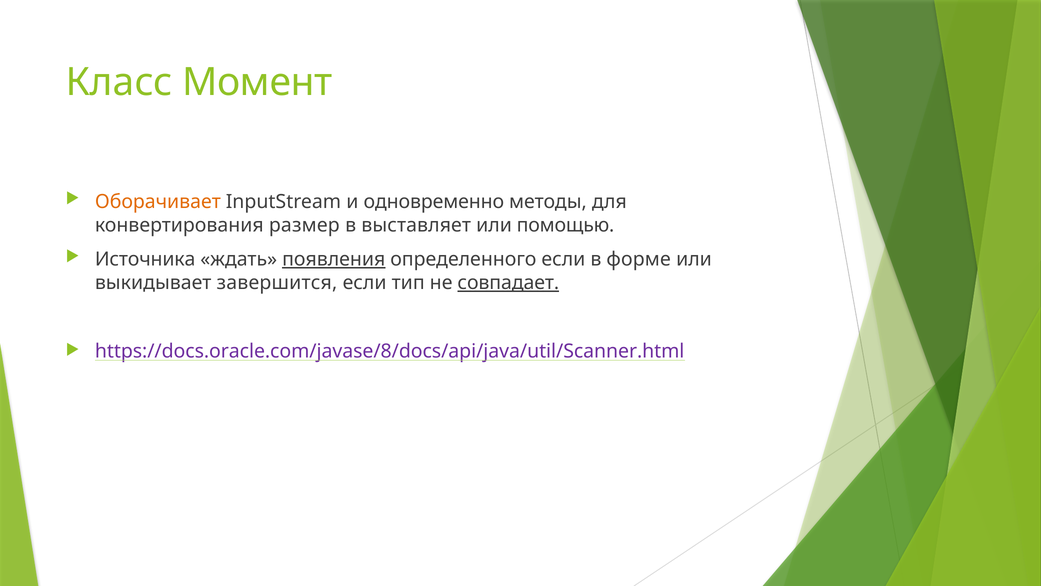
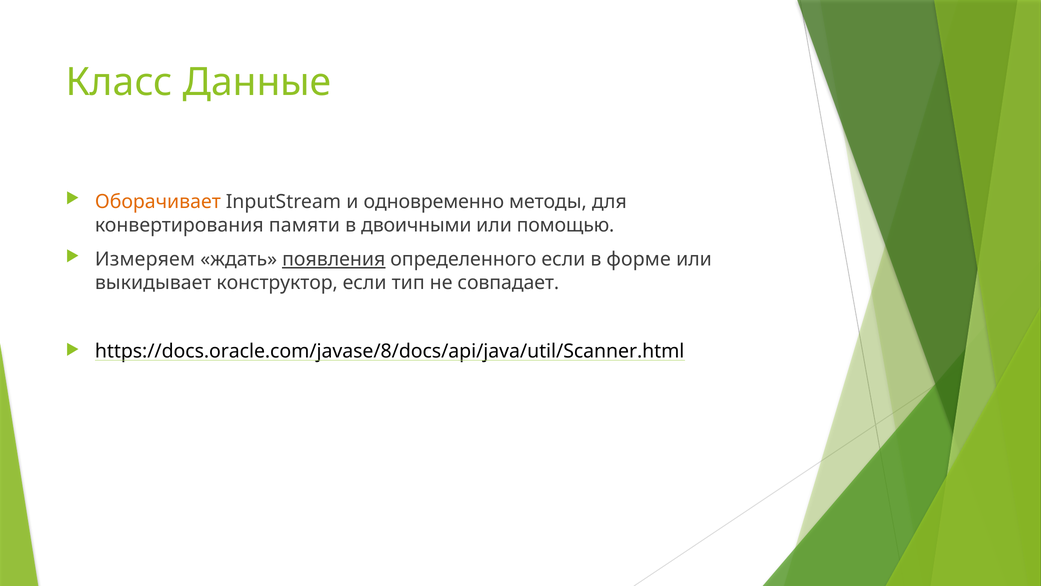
Момент: Момент -> Данные
размер: размер -> памяти
выставляет: выставляет -> двоичными
Источника: Источника -> Измеряем
завершится: завершится -> конструктор
совпадает underline: present -> none
https://docs.oracle.com/javase/8/docs/api/java/util/Scanner.html colour: purple -> black
